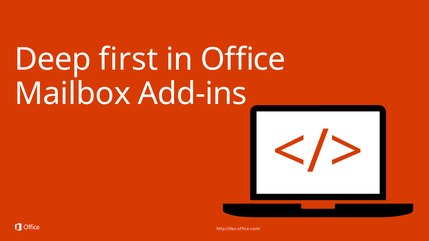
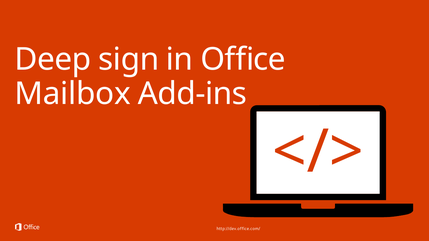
first: first -> sign
